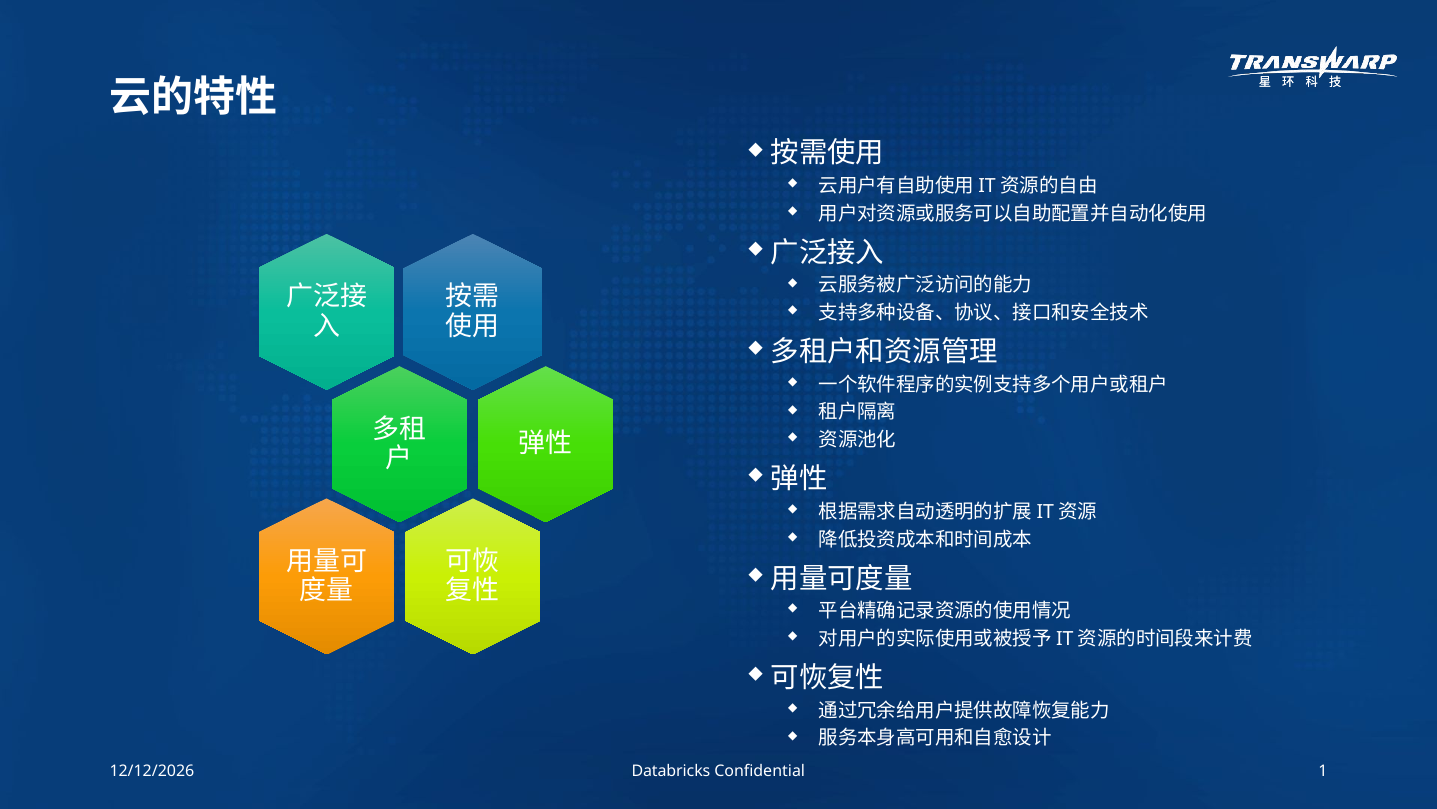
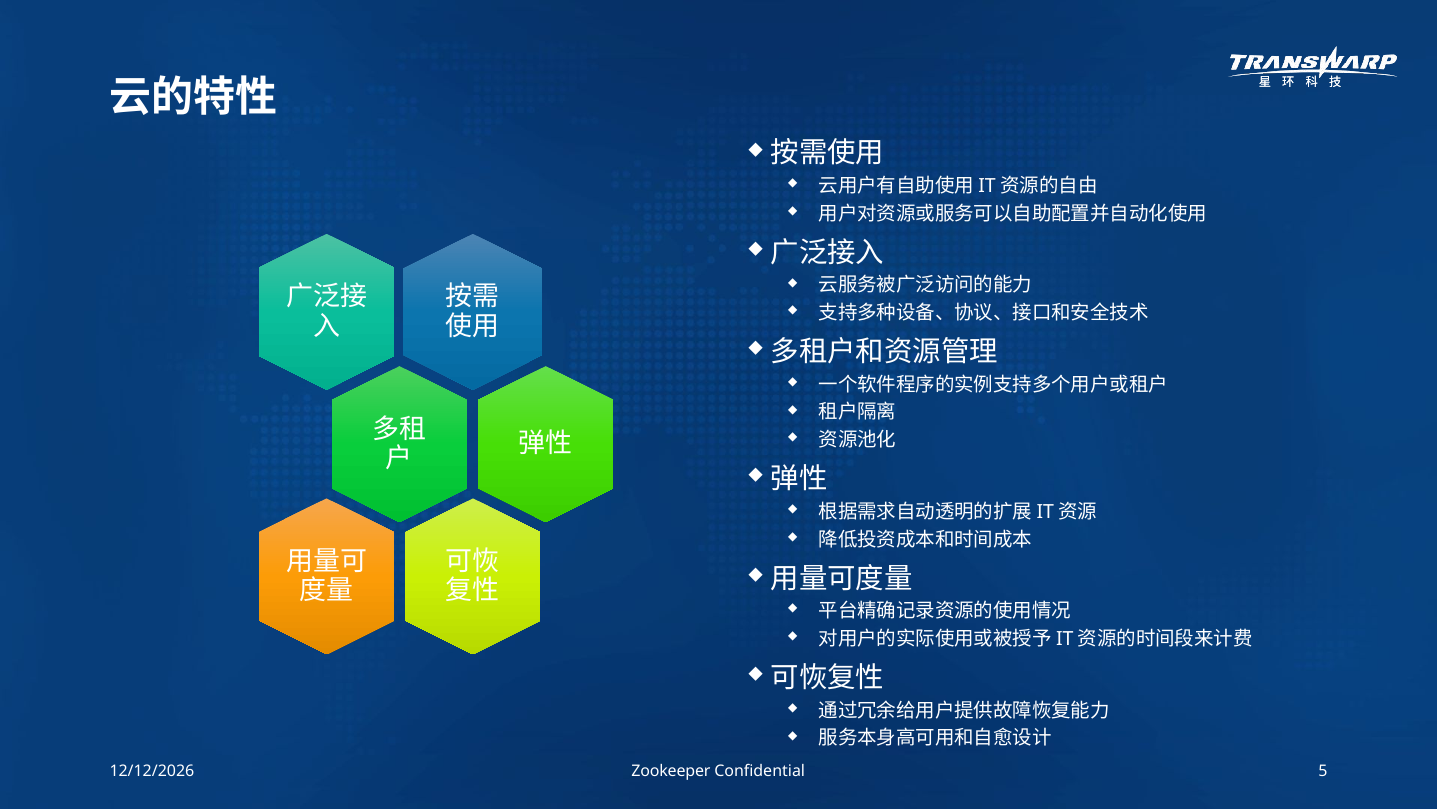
Databricks: Databricks -> Zookeeper
1: 1 -> 5
